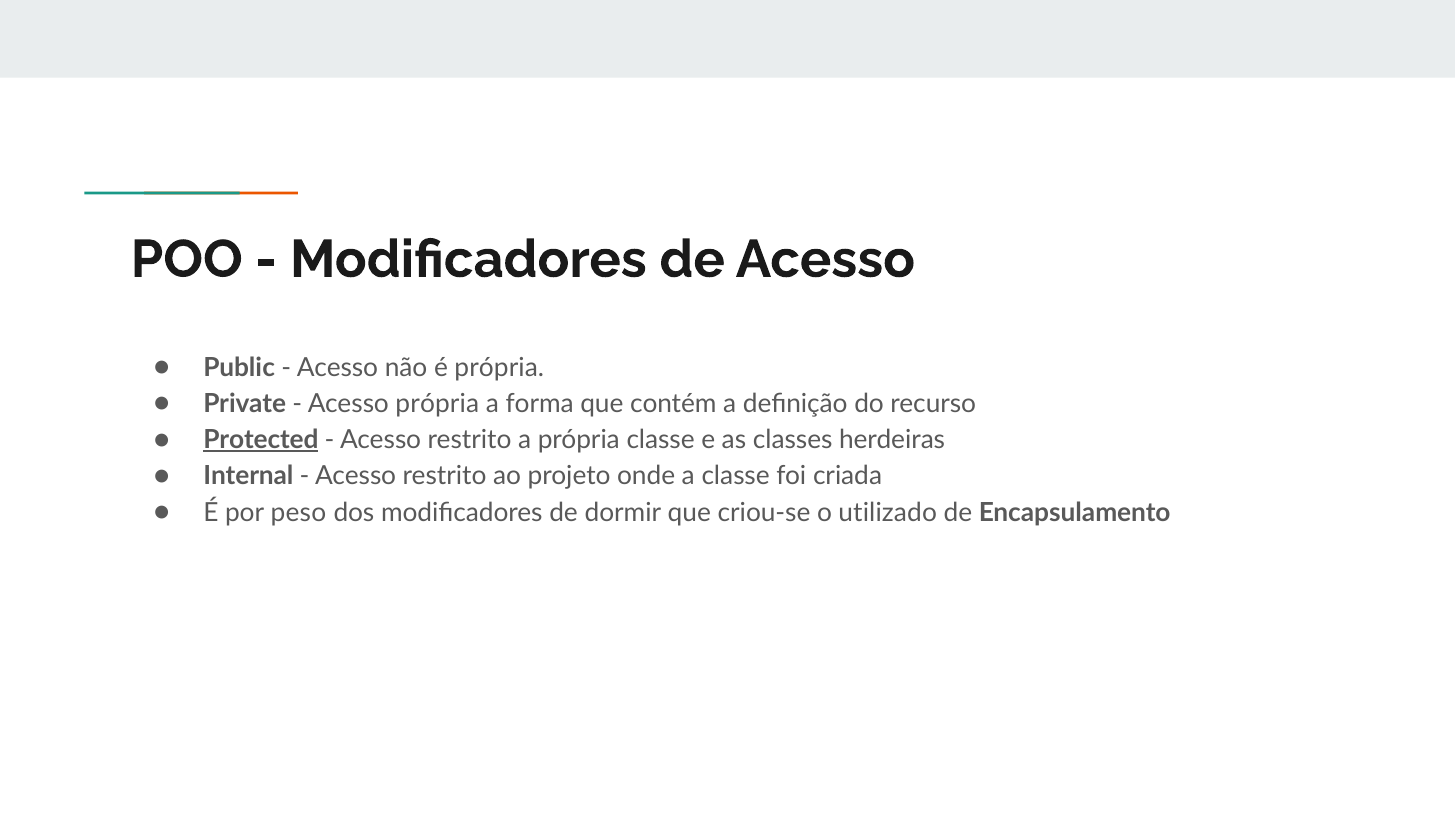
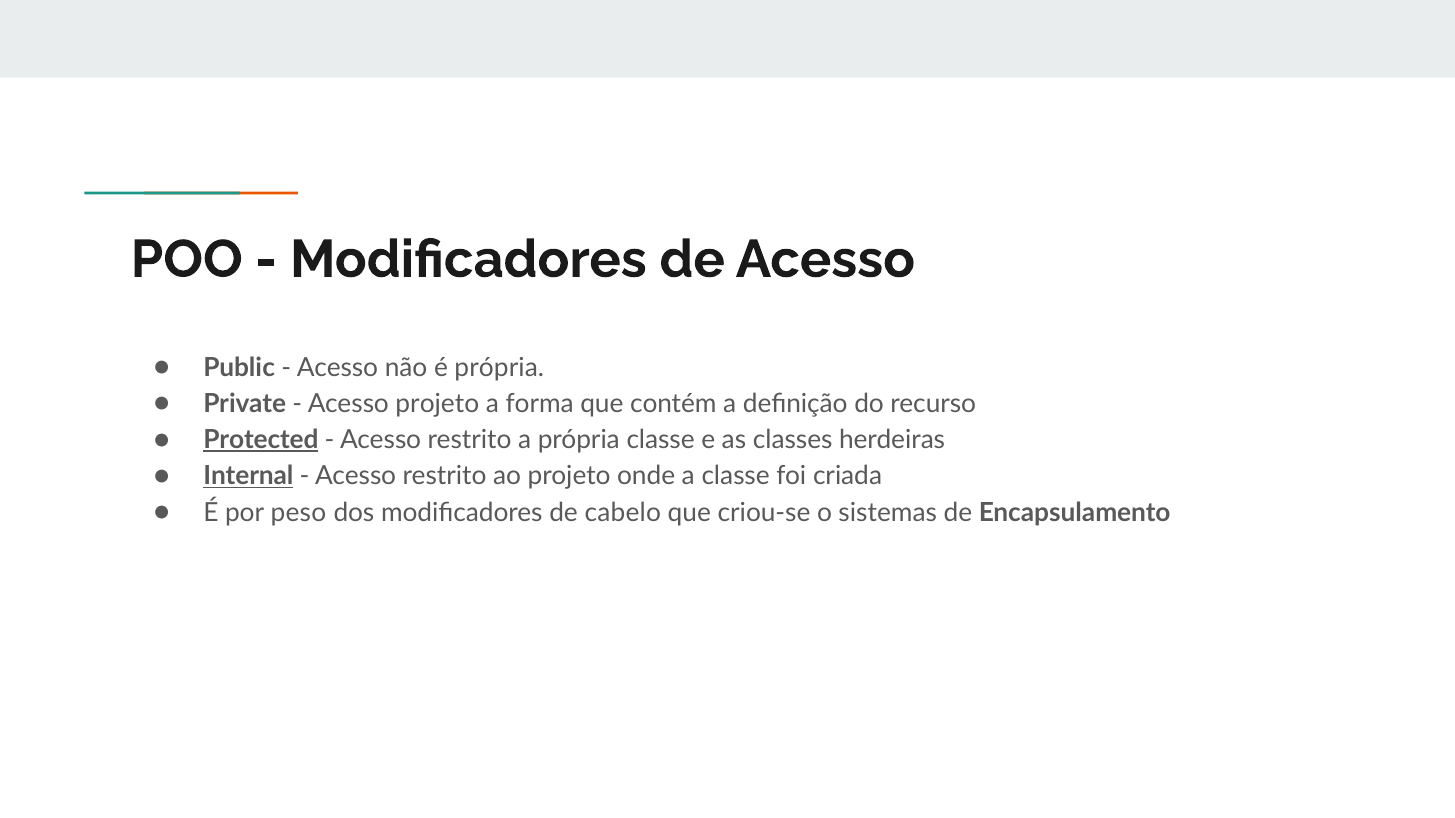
Acesso própria: própria -> projeto
Internal underline: none -> present
dormir: dormir -> cabelo
utilizado: utilizado -> sistemas
